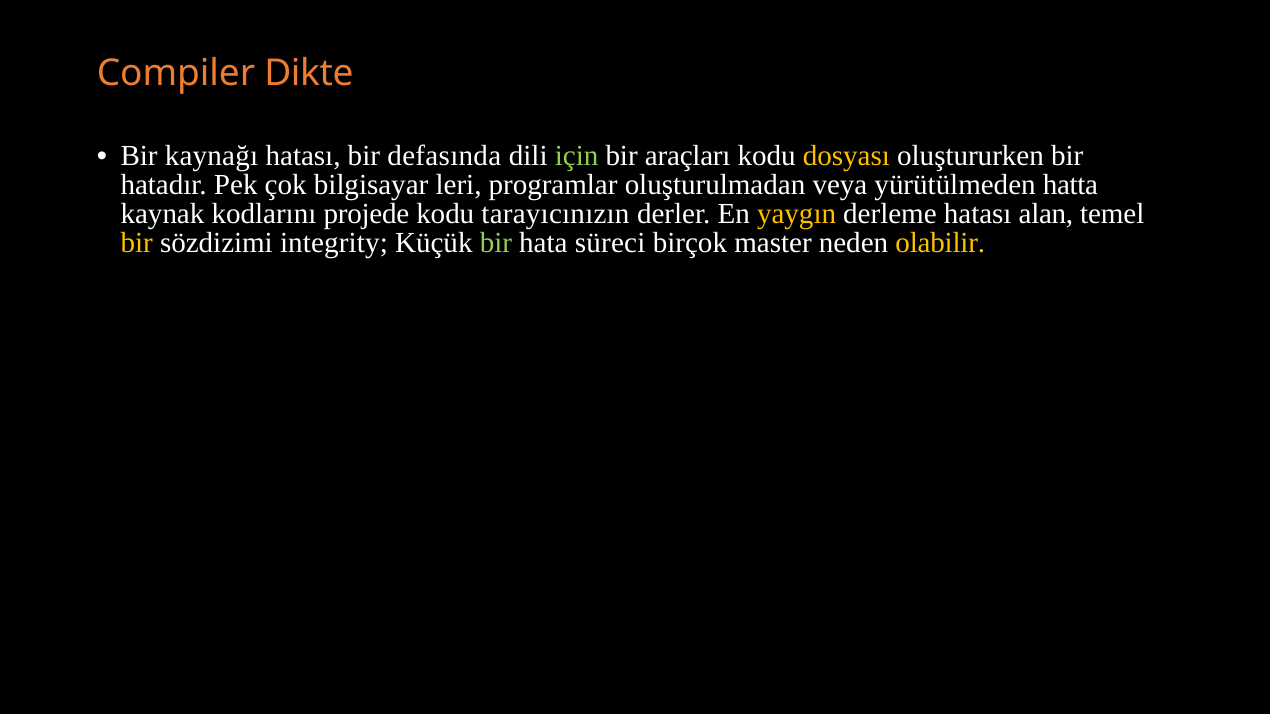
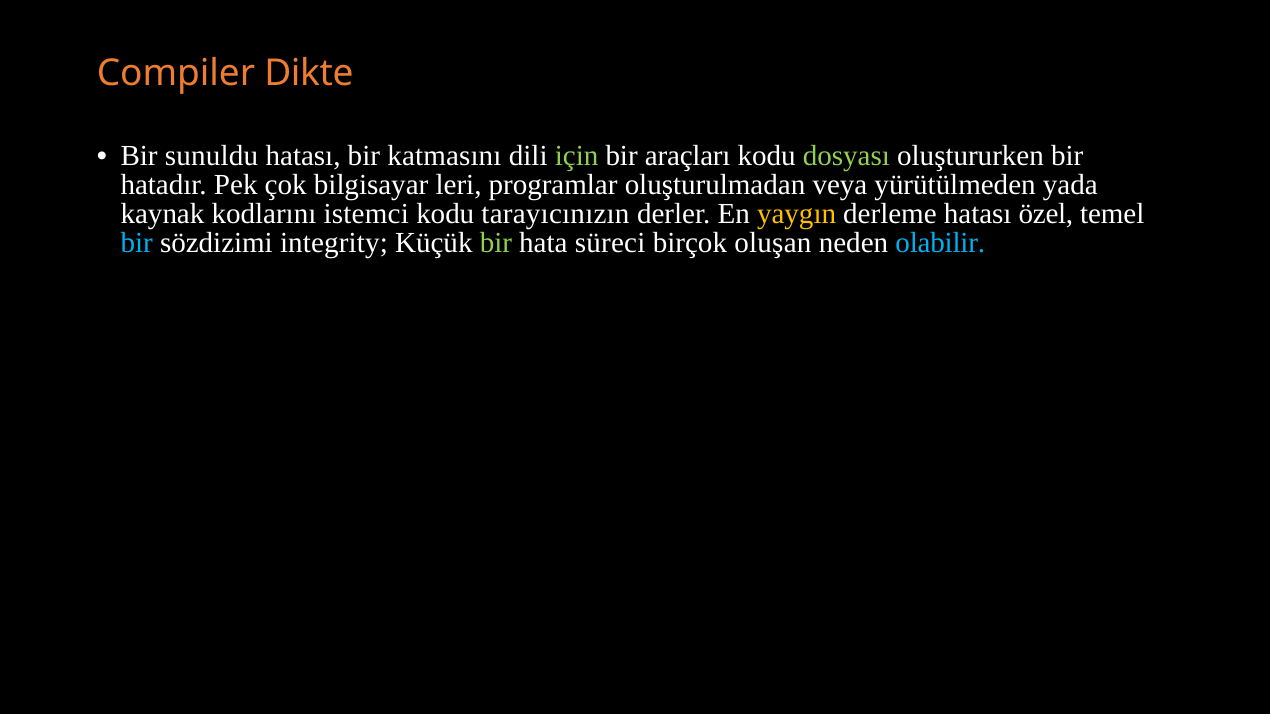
kaynağı: kaynağı -> sunuldu
defasında: defasında -> katmasını
dosyası colour: yellow -> light green
hatta: hatta -> yada
projede: projede -> istemci
alan: alan -> özel
bir at (137, 243) colour: yellow -> light blue
master: master -> oluşan
olabilir colour: yellow -> light blue
